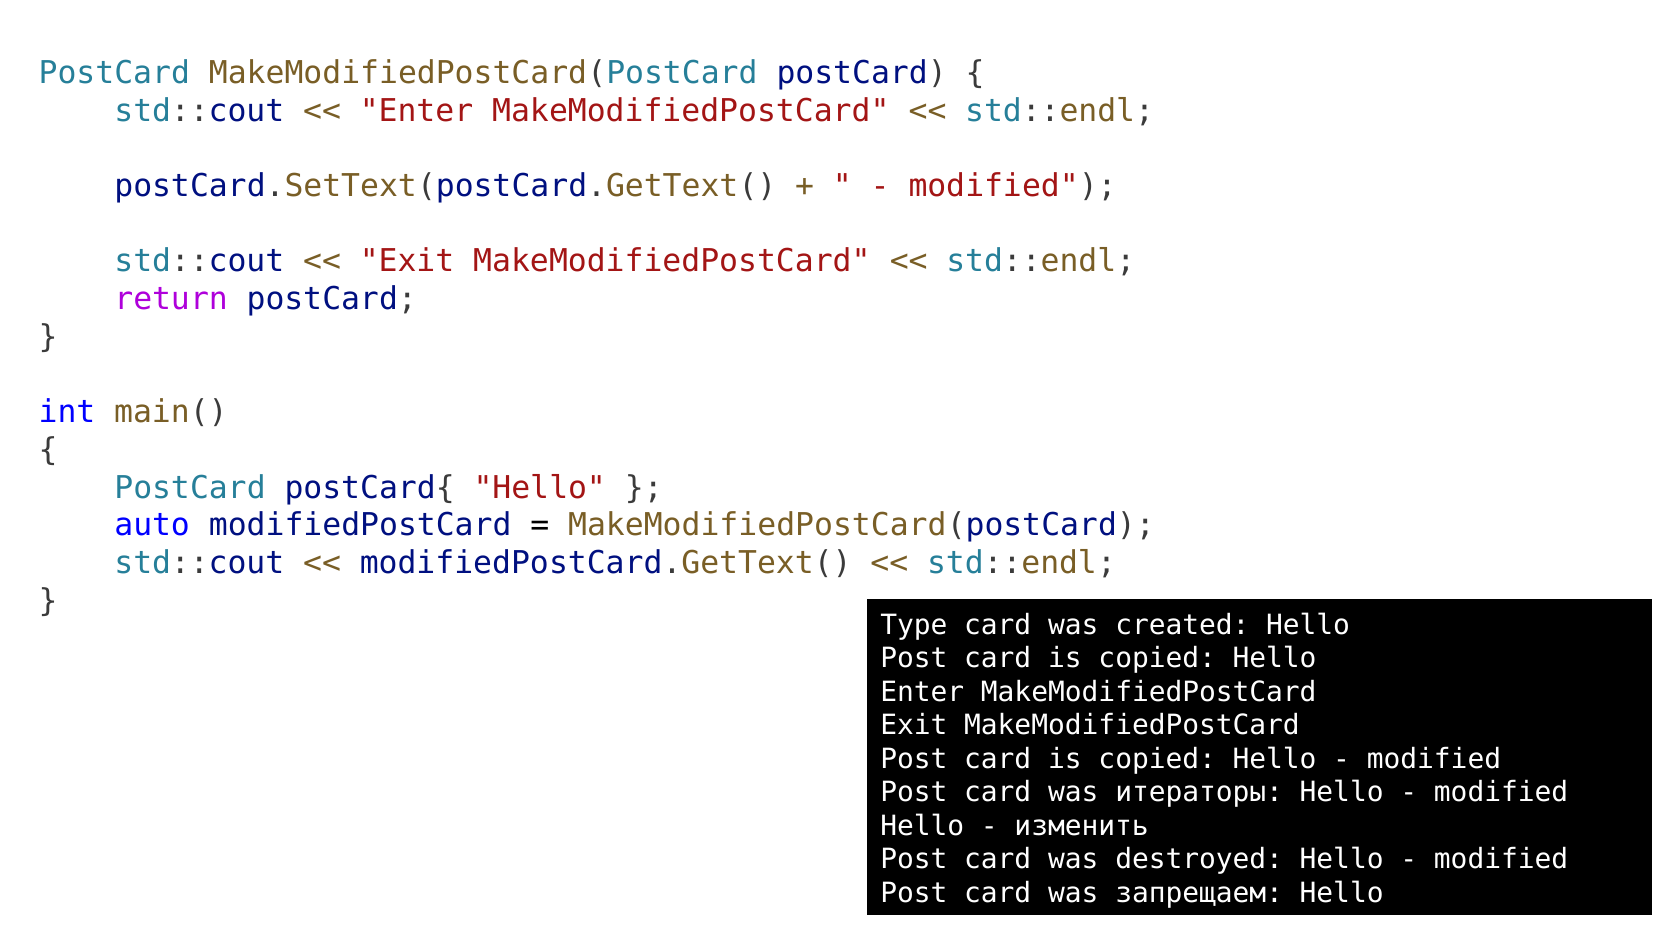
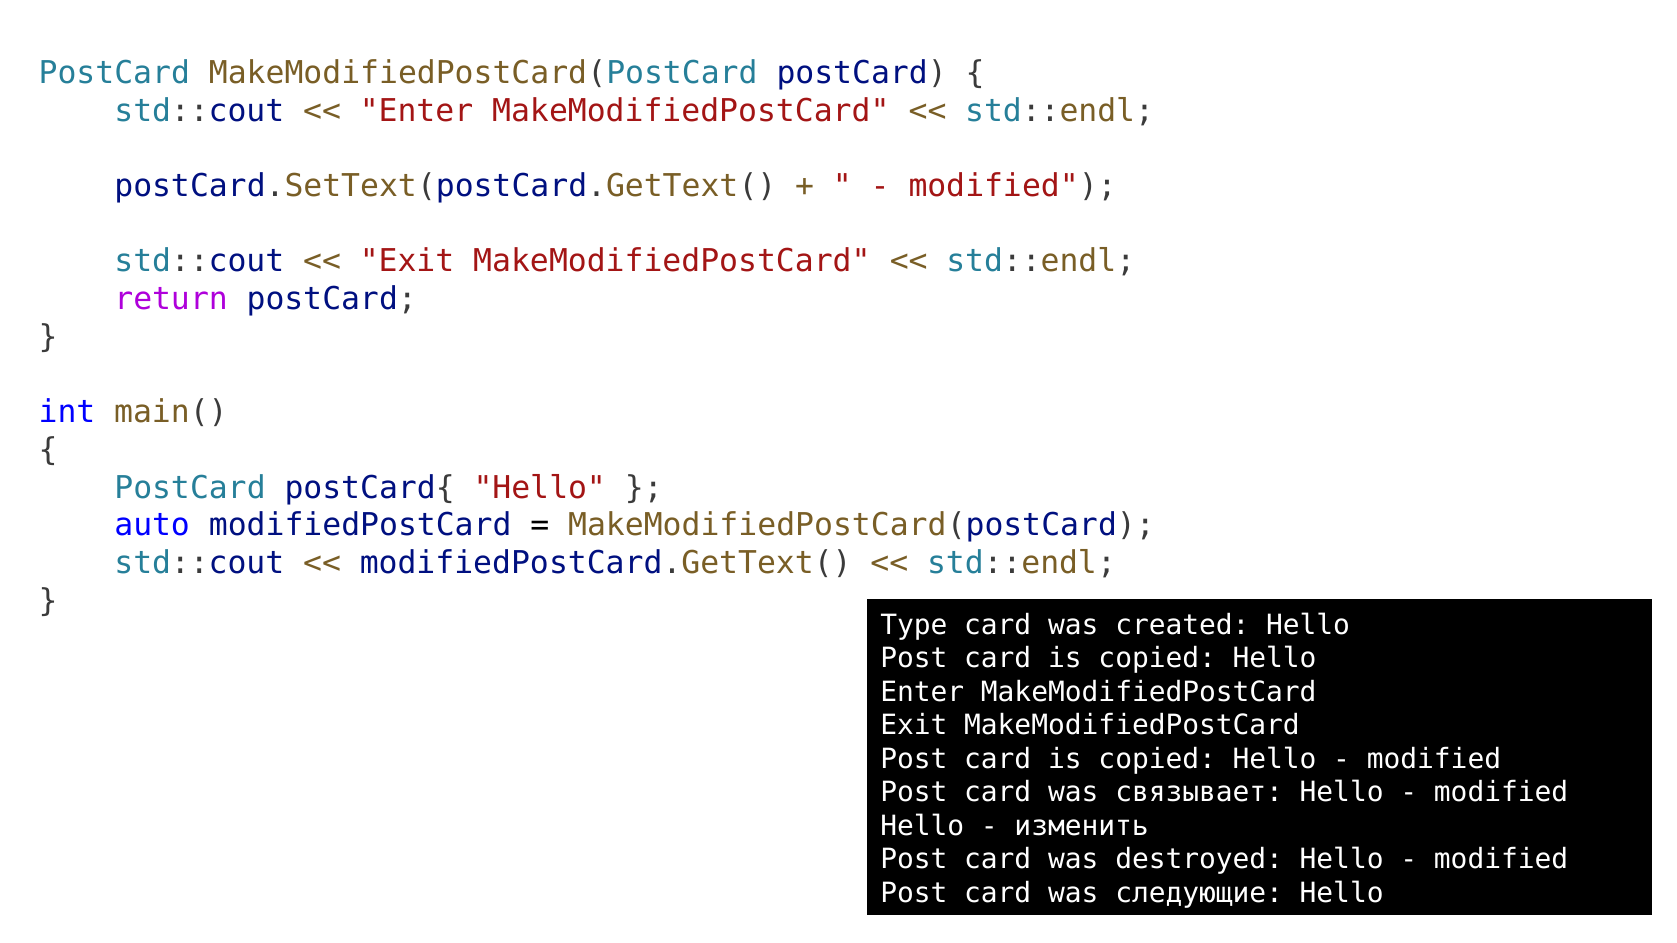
итераторы: итераторы -> связывает
запрещаем: запрещаем -> следующие
